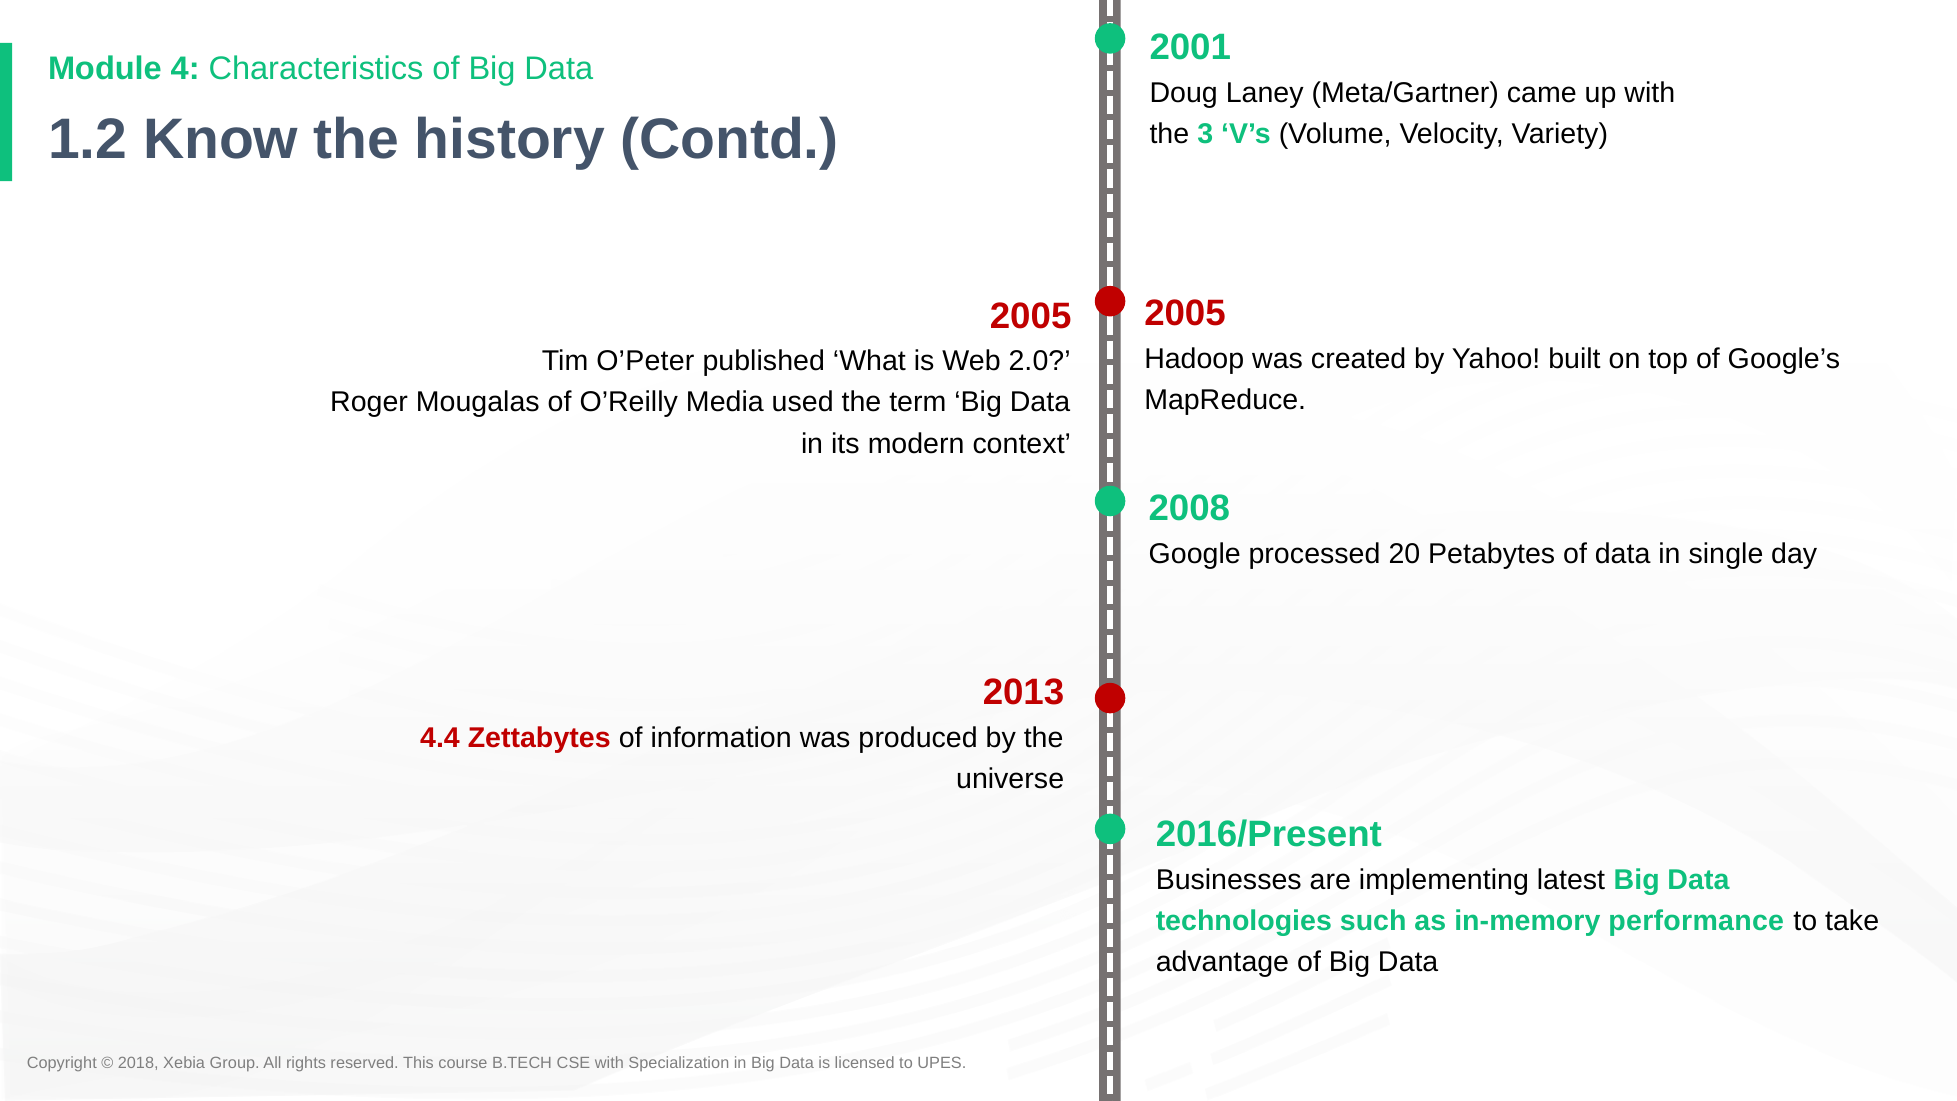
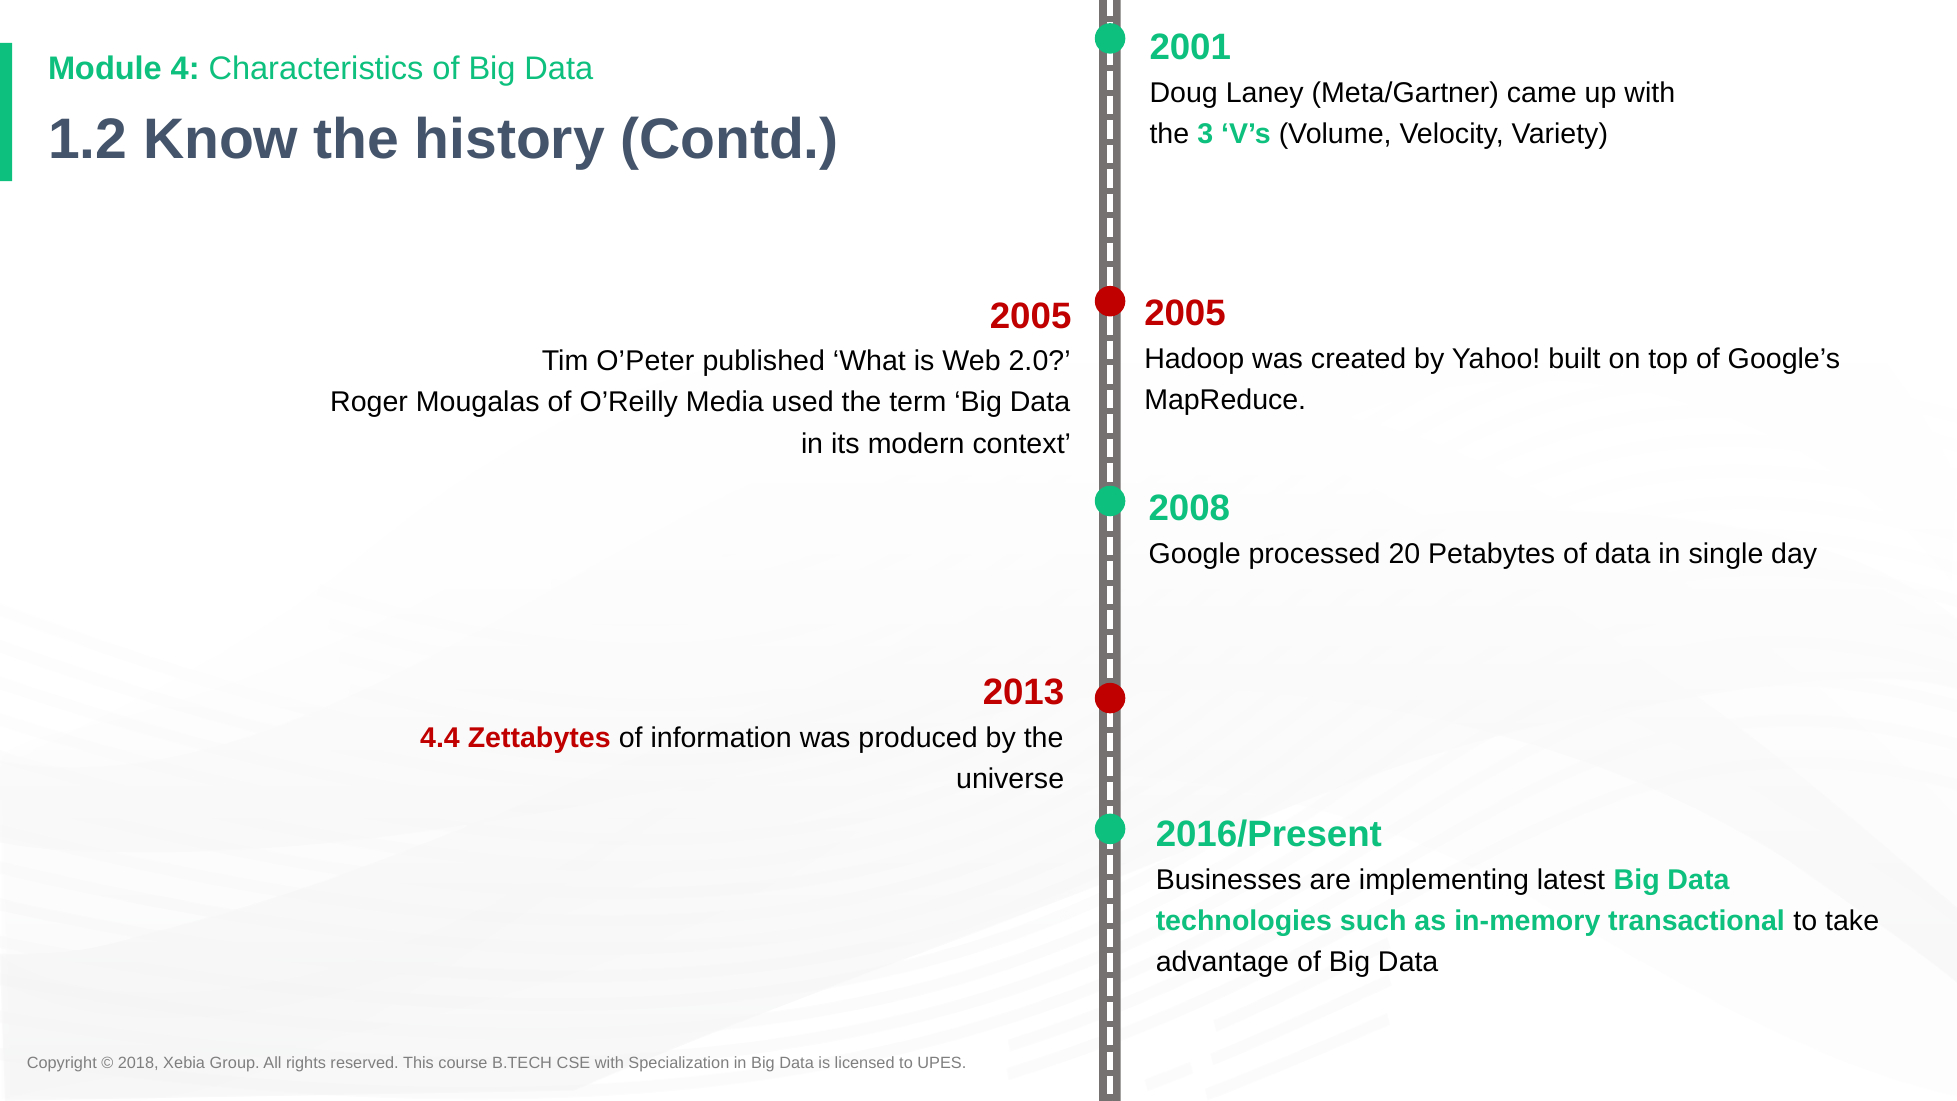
performance: performance -> transactional
